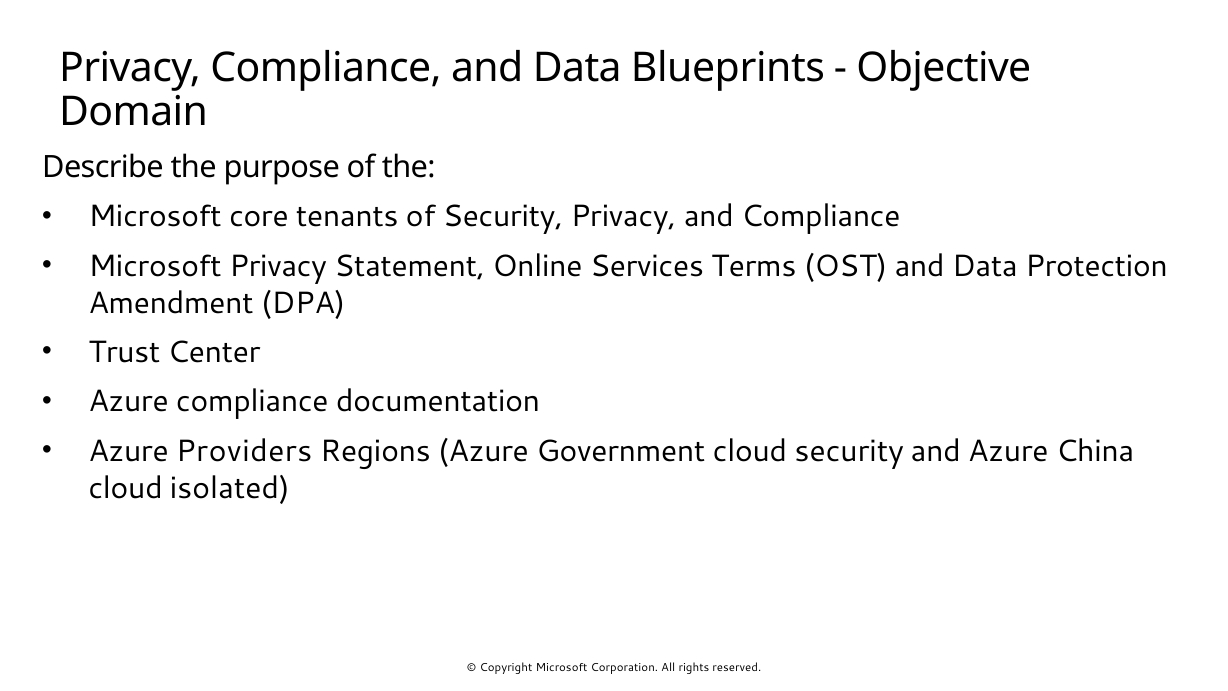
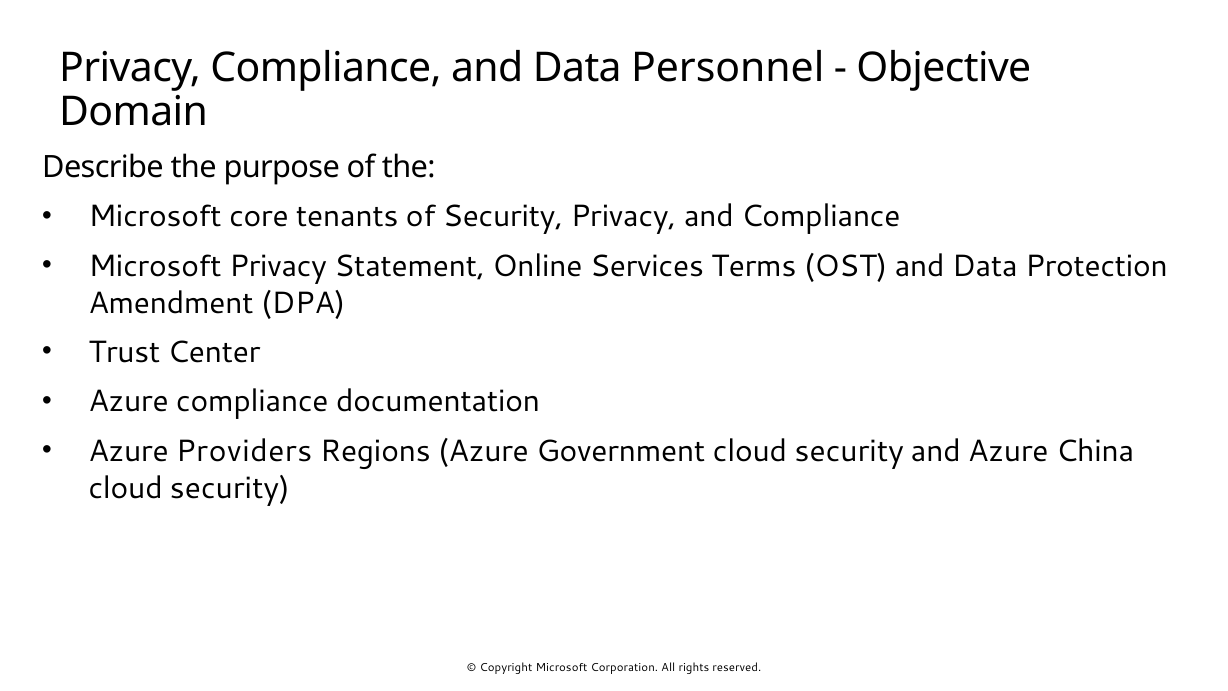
Blueprints: Blueprints -> Personnel
isolated at (230, 488): isolated -> security
